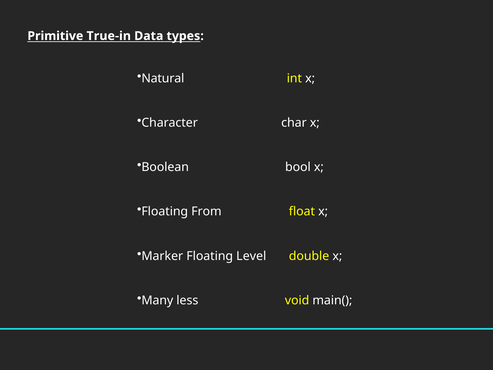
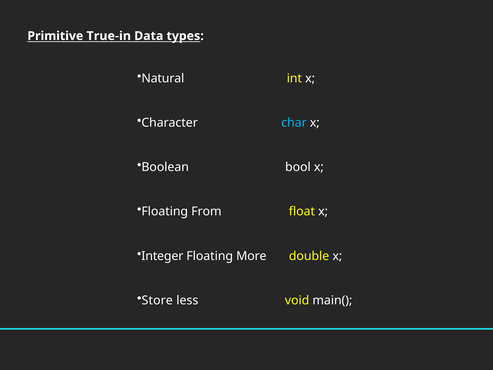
char colour: white -> light blue
Marker: Marker -> Integer
Level: Level -> More
Many: Many -> Store
